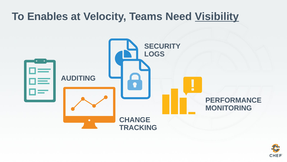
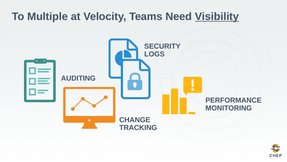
Enables: Enables -> Multiple
